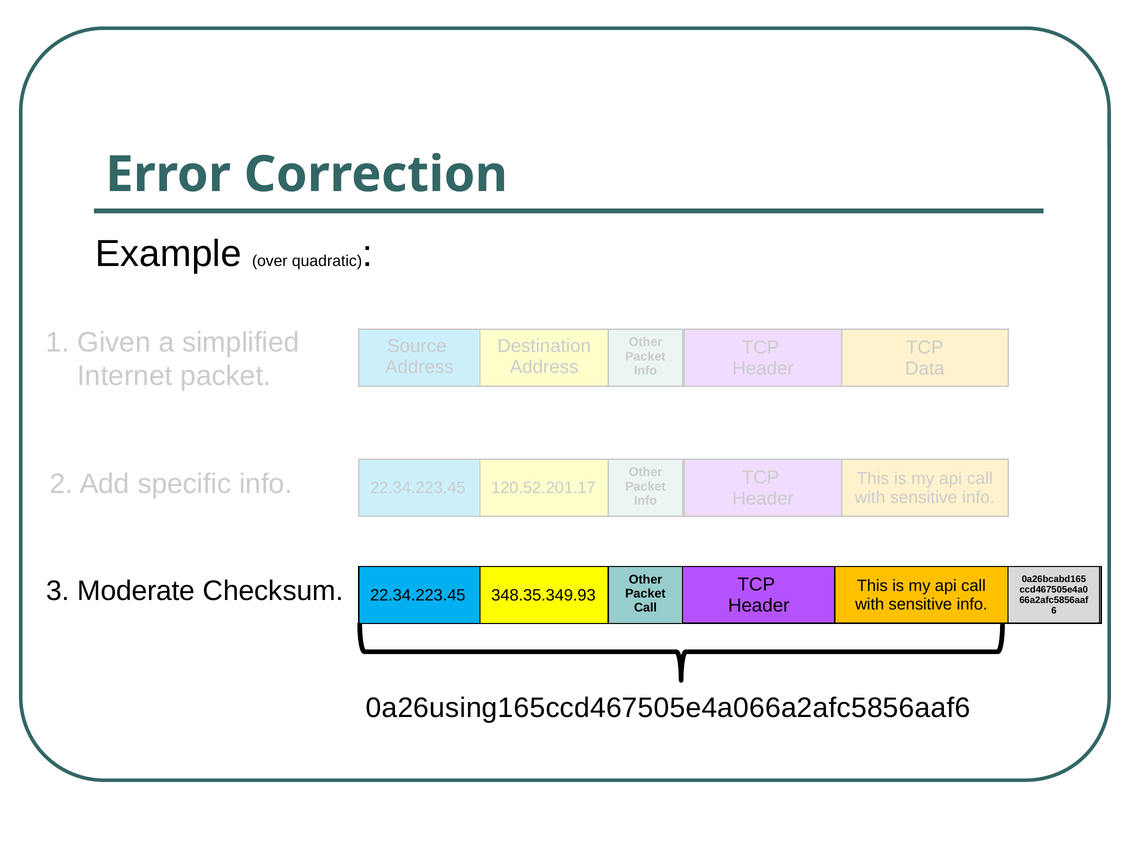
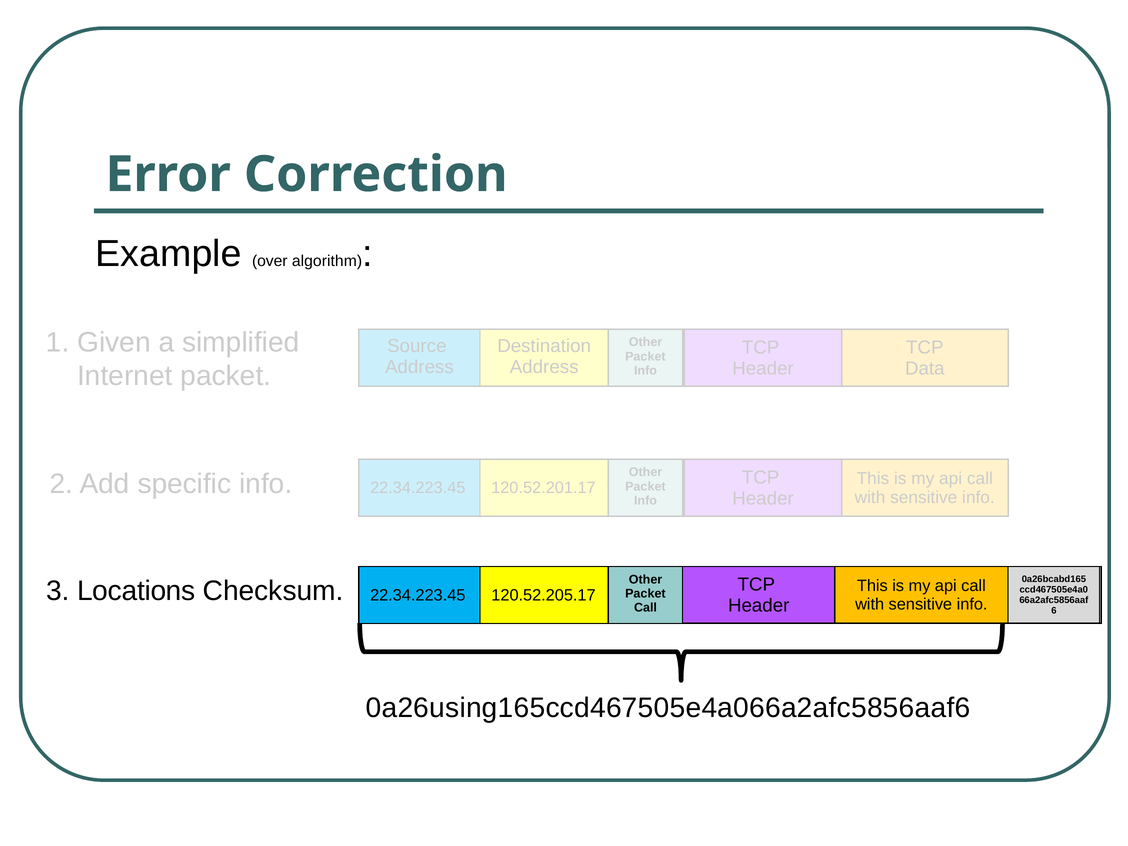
quadratic: quadratic -> algorithm
Moderate: Moderate -> Locations
348.35.349.93: 348.35.349.93 -> 120.52.205.17
